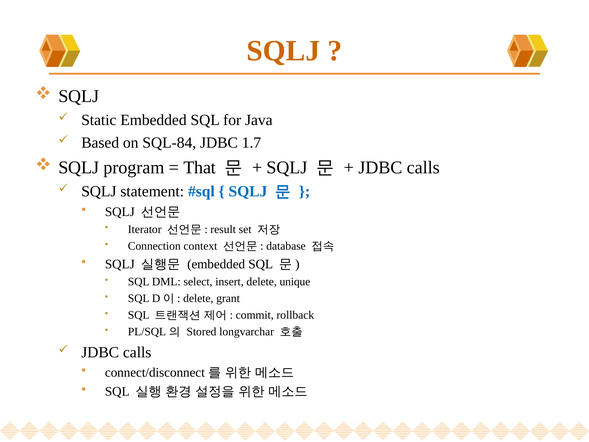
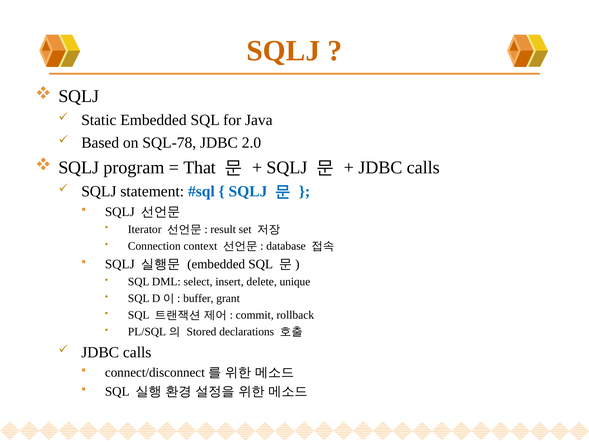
SQL-84: SQL-84 -> SQL-78
1.7: 1.7 -> 2.0
delete at (198, 298): delete -> buffer
longvarchar: longvarchar -> declarations
